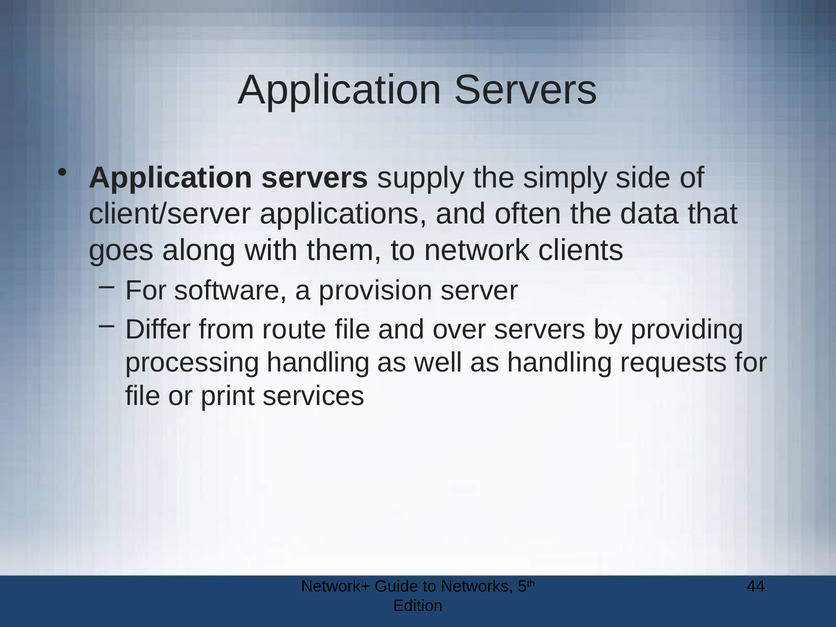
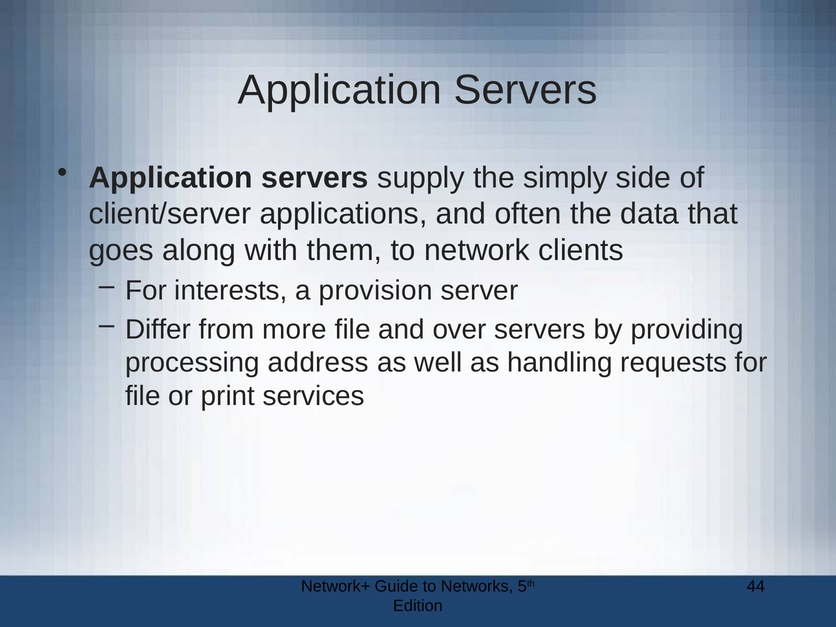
software: software -> interests
route: route -> more
processing handling: handling -> address
